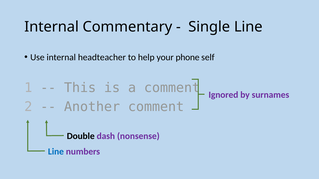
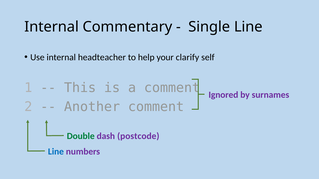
phone: phone -> clarify
Double colour: black -> green
nonsense: nonsense -> postcode
